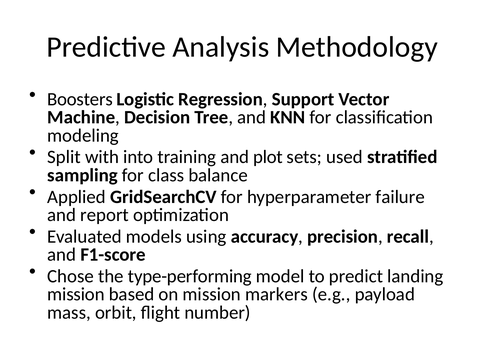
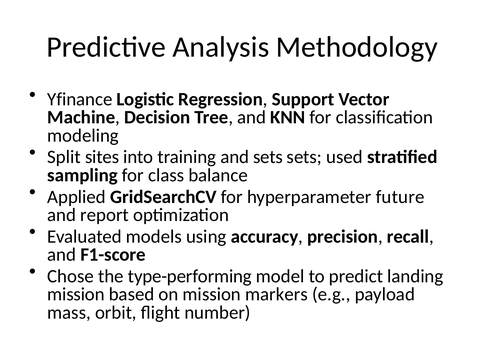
Boosters: Boosters -> Yfinance
with: with -> sites
and plot: plot -> sets
failure: failure -> future
